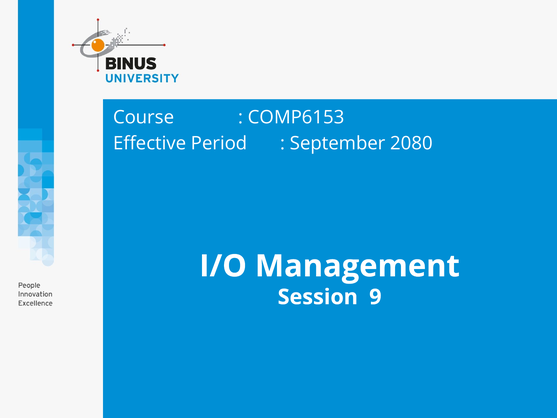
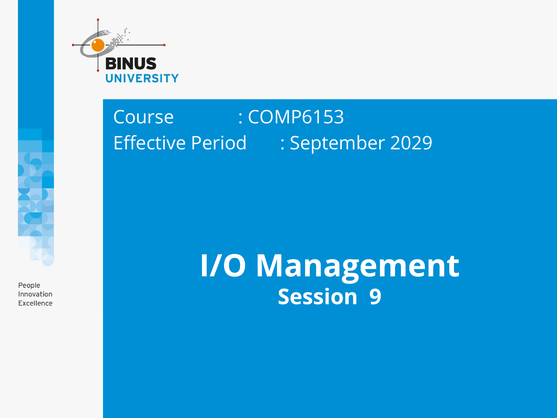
2080: 2080 -> 2029
